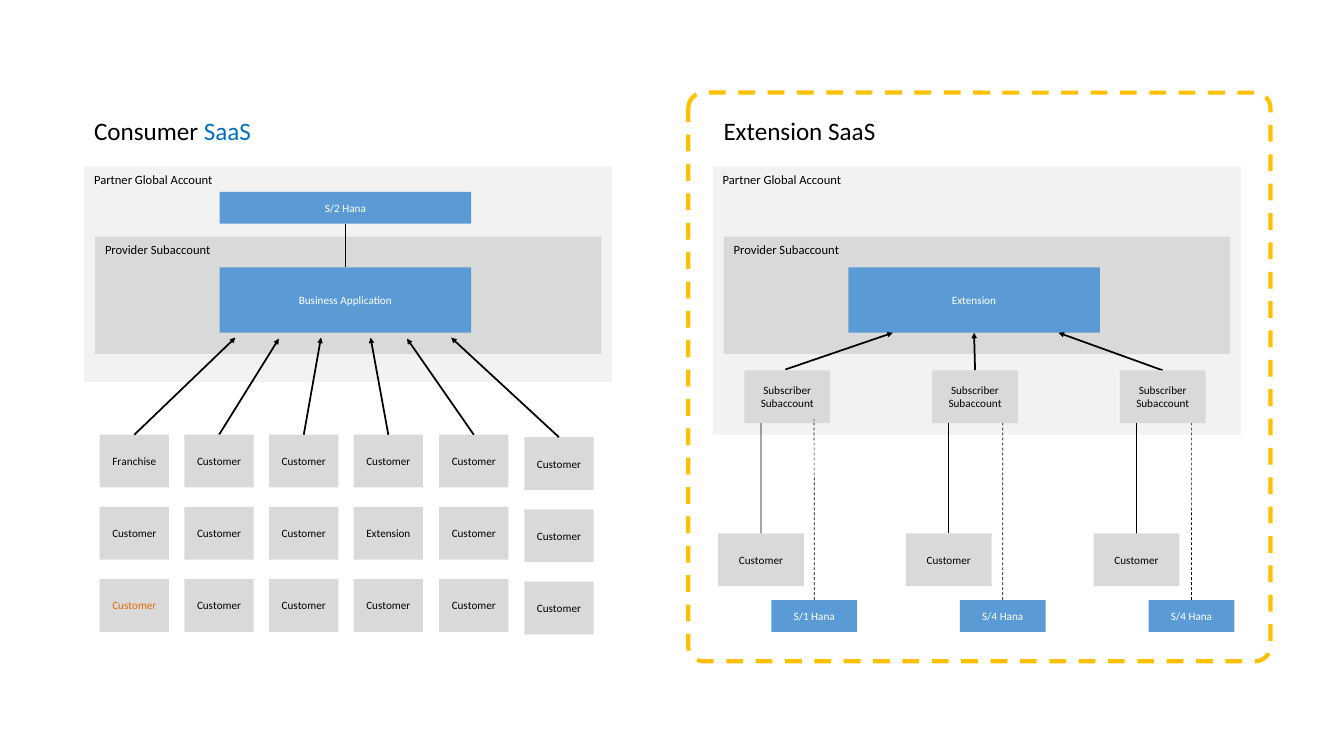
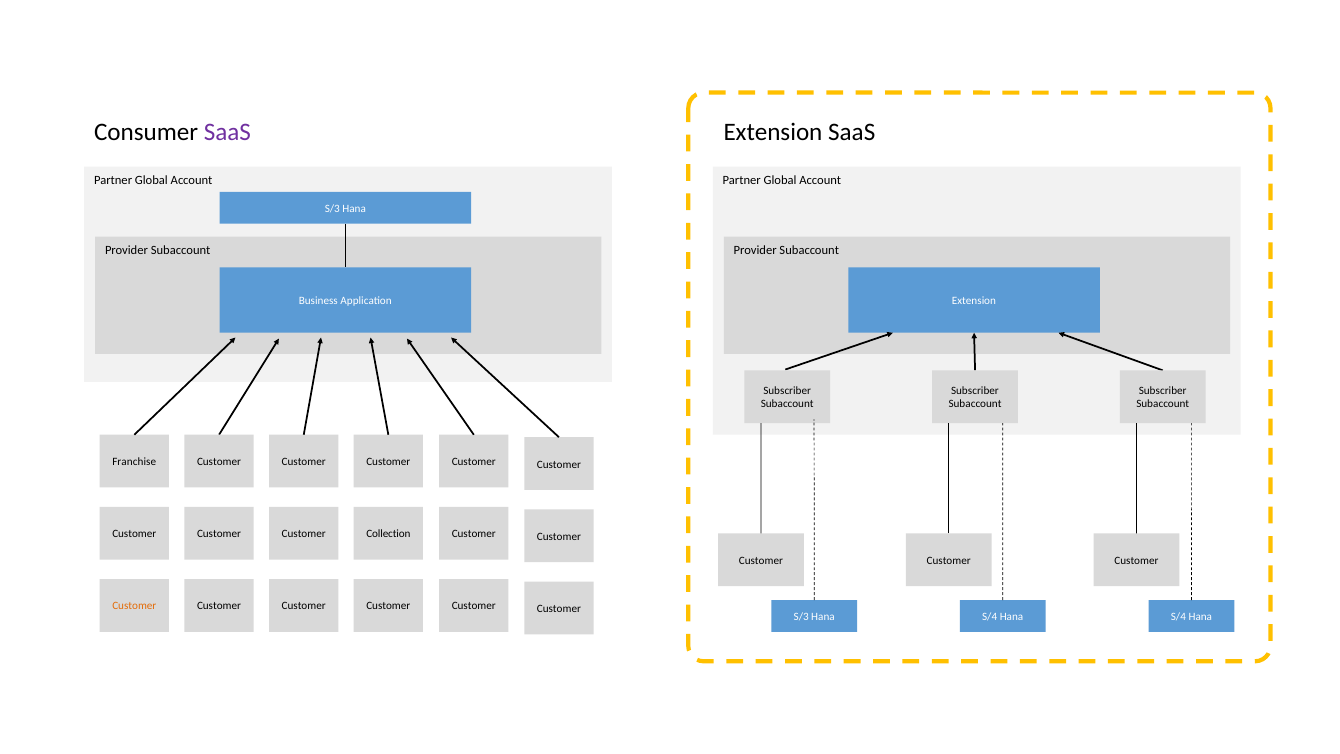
SaaS at (227, 132) colour: blue -> purple
S/2 at (332, 208): S/2 -> S/3
Customer Extension: Extension -> Collection
S/1 at (801, 617): S/1 -> S/3
